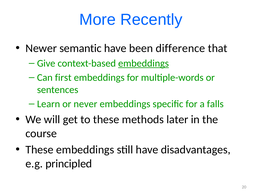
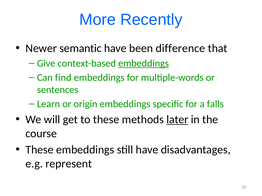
first: first -> find
never: never -> origin
later underline: none -> present
principled: principled -> represent
